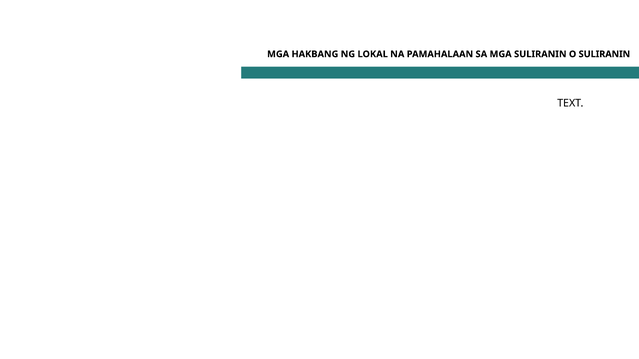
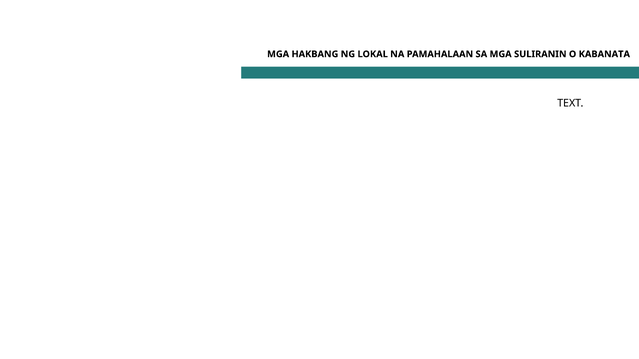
O SULIRANIN: SULIRANIN -> KABANATA
